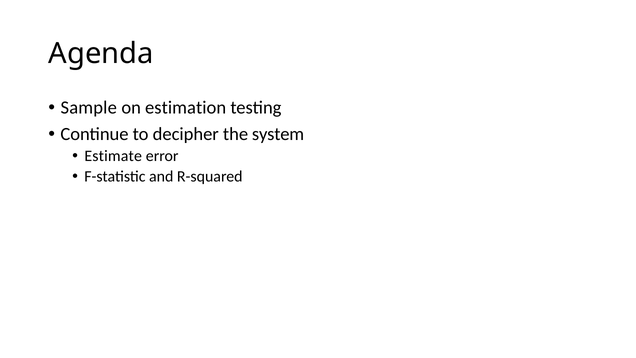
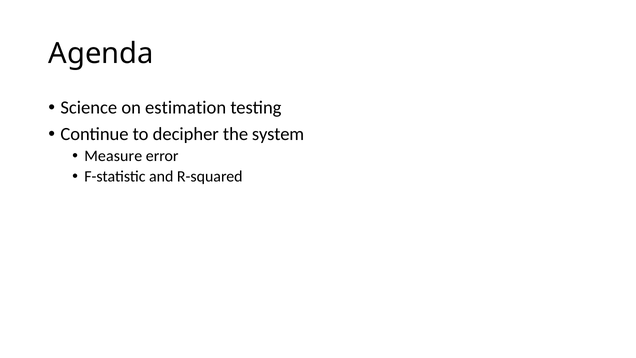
Sample: Sample -> Science
Estimate: Estimate -> Measure
